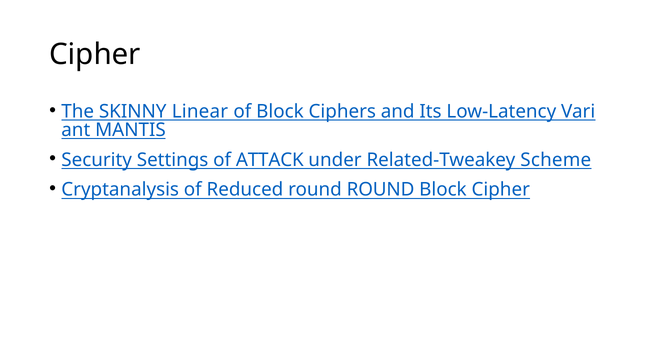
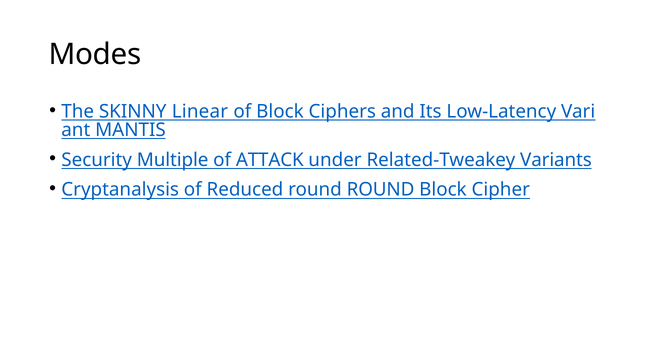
Cipher at (95, 54): Cipher -> Modes
Settings: Settings -> Multiple
Scheme: Scheme -> Variants
